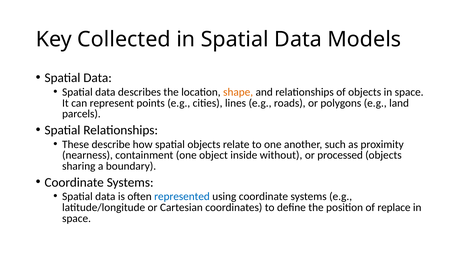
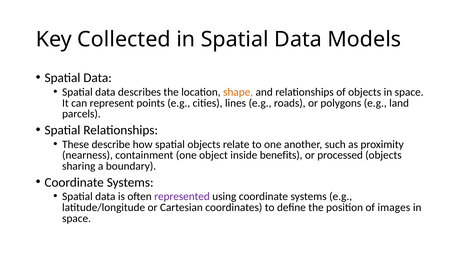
without: without -> benefits
represented colour: blue -> purple
replace: replace -> images
